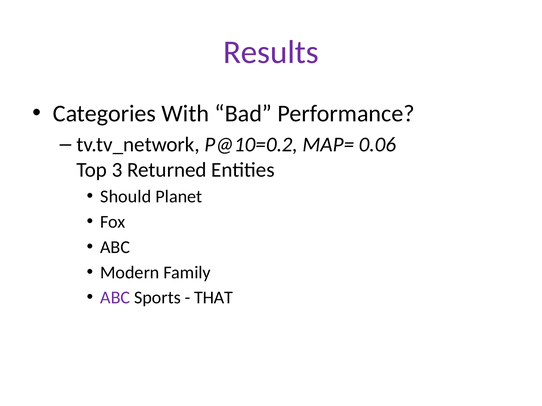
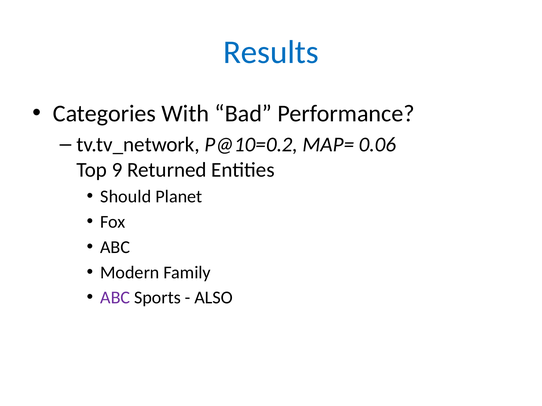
Results colour: purple -> blue
3: 3 -> 9
THAT: THAT -> ALSO
